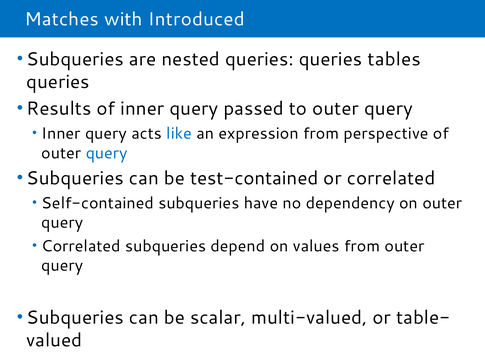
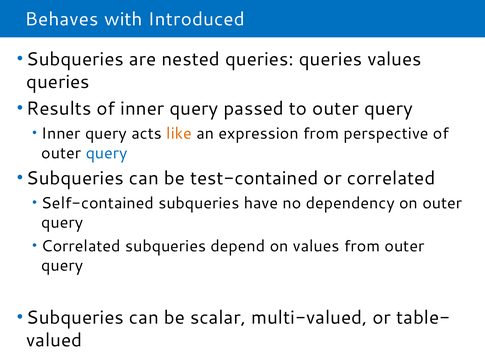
Matches: Matches -> Behaves
queries tables: tables -> values
like colour: blue -> orange
